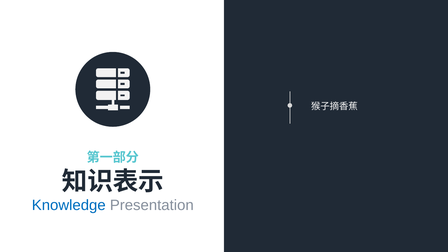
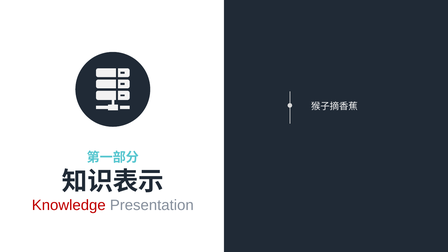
Knowledge colour: blue -> red
